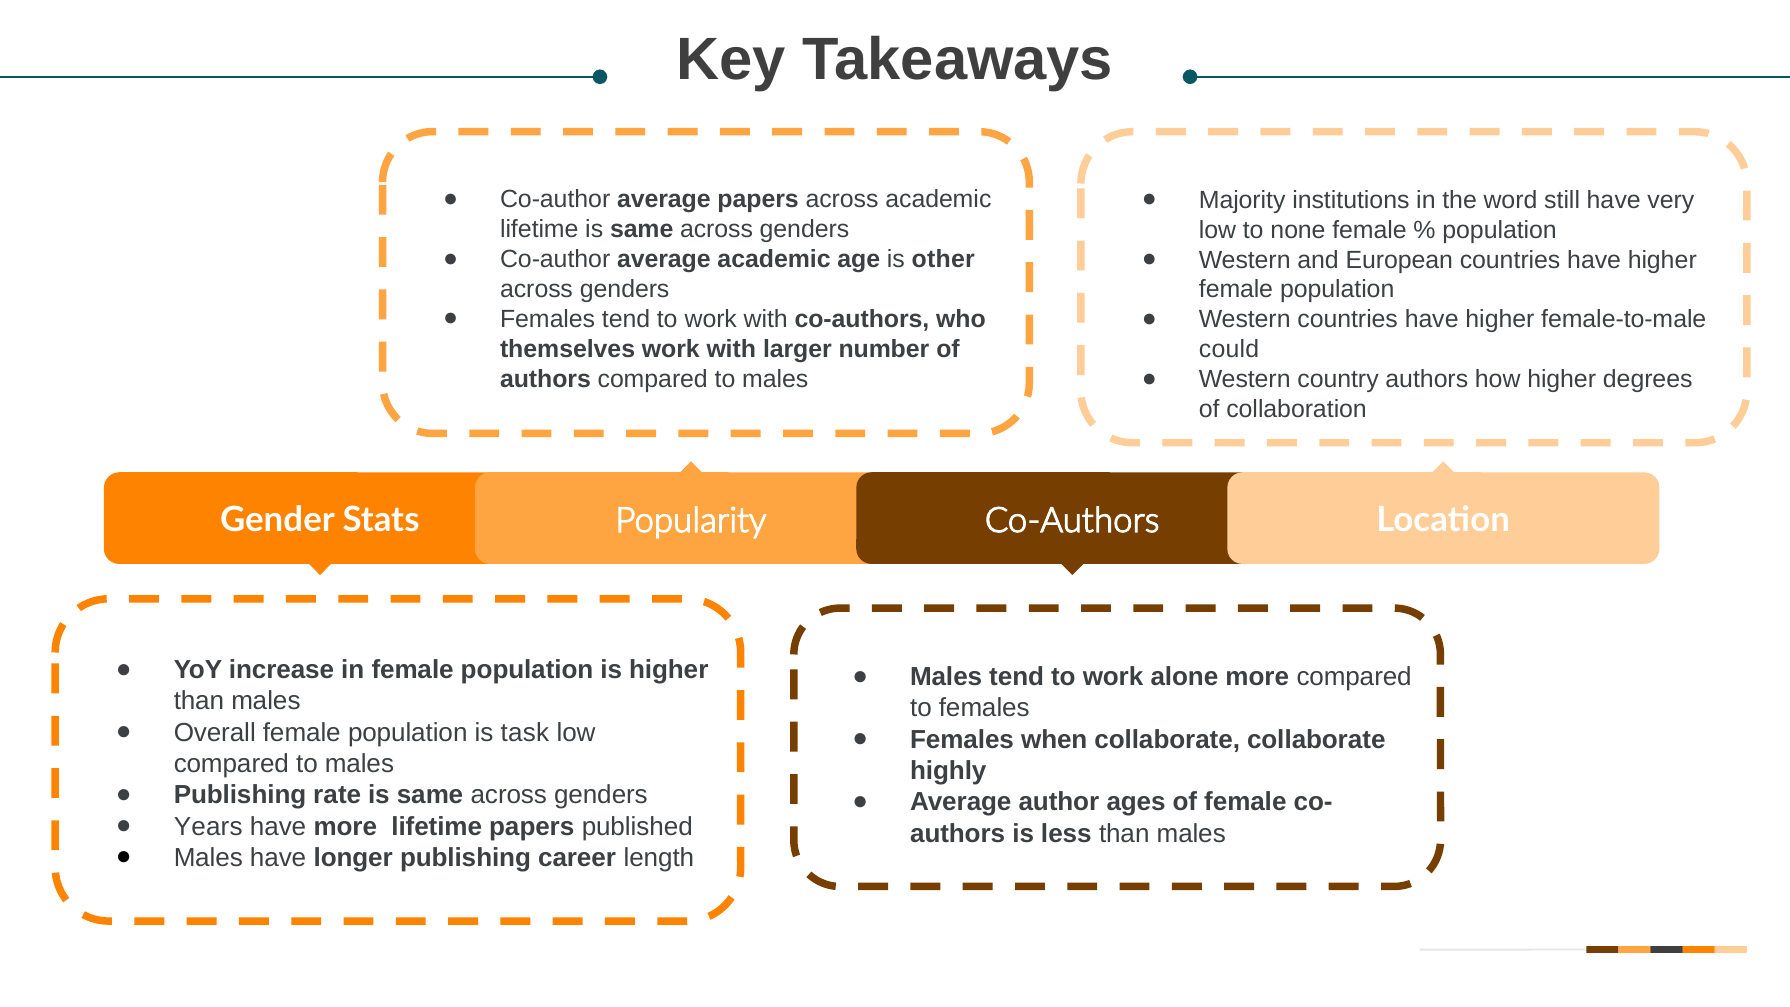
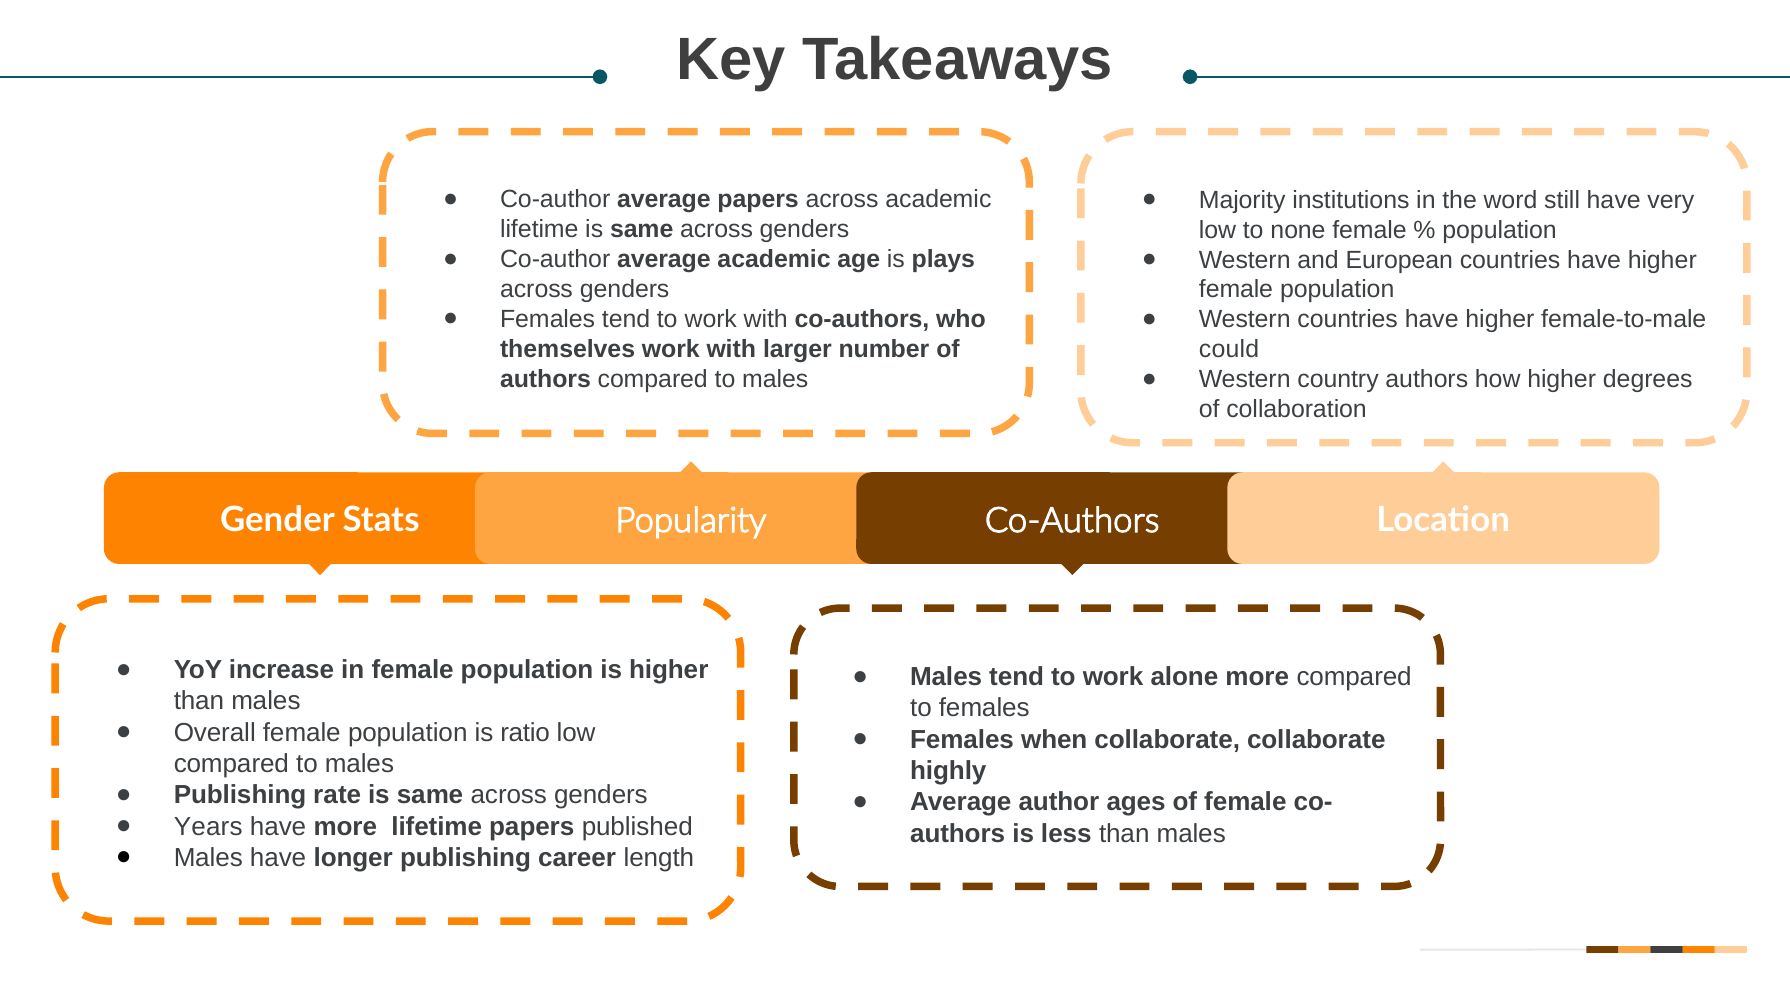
other: other -> plays
task: task -> ratio
